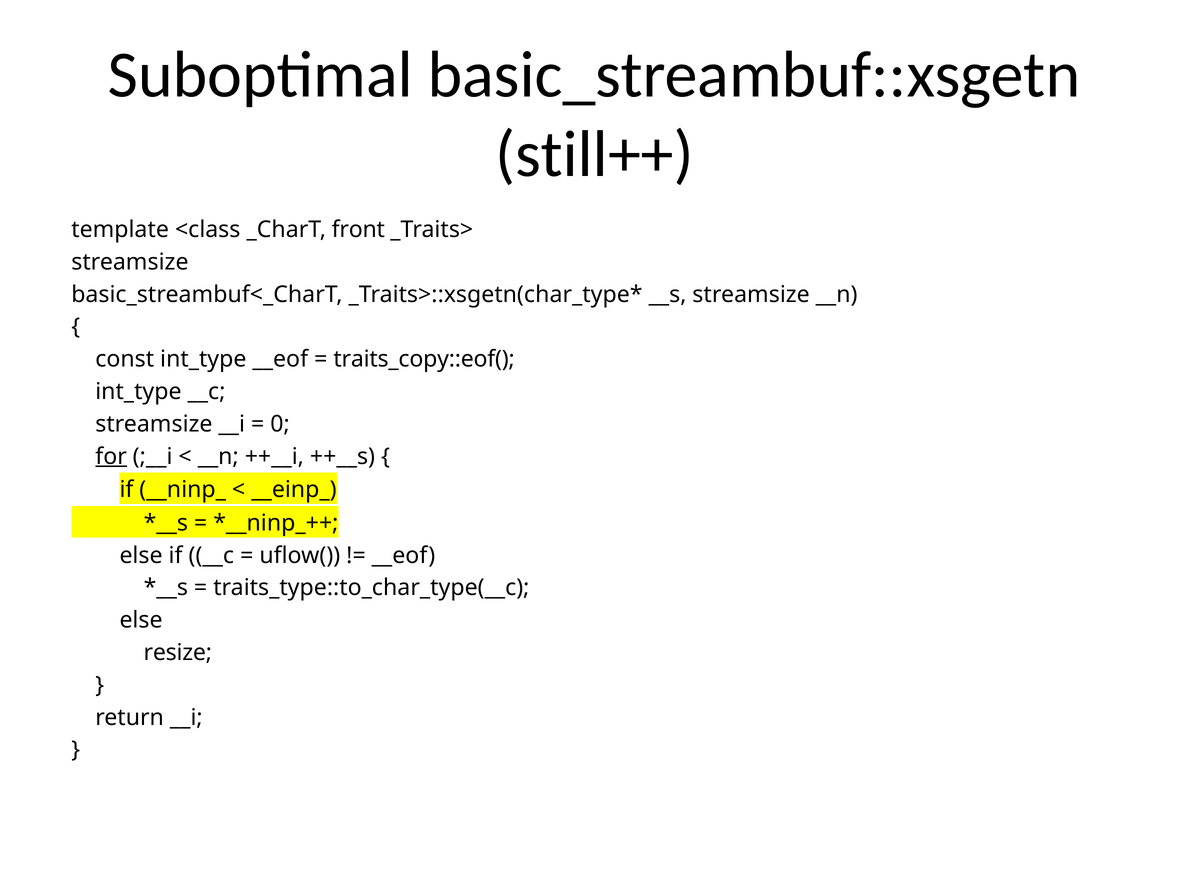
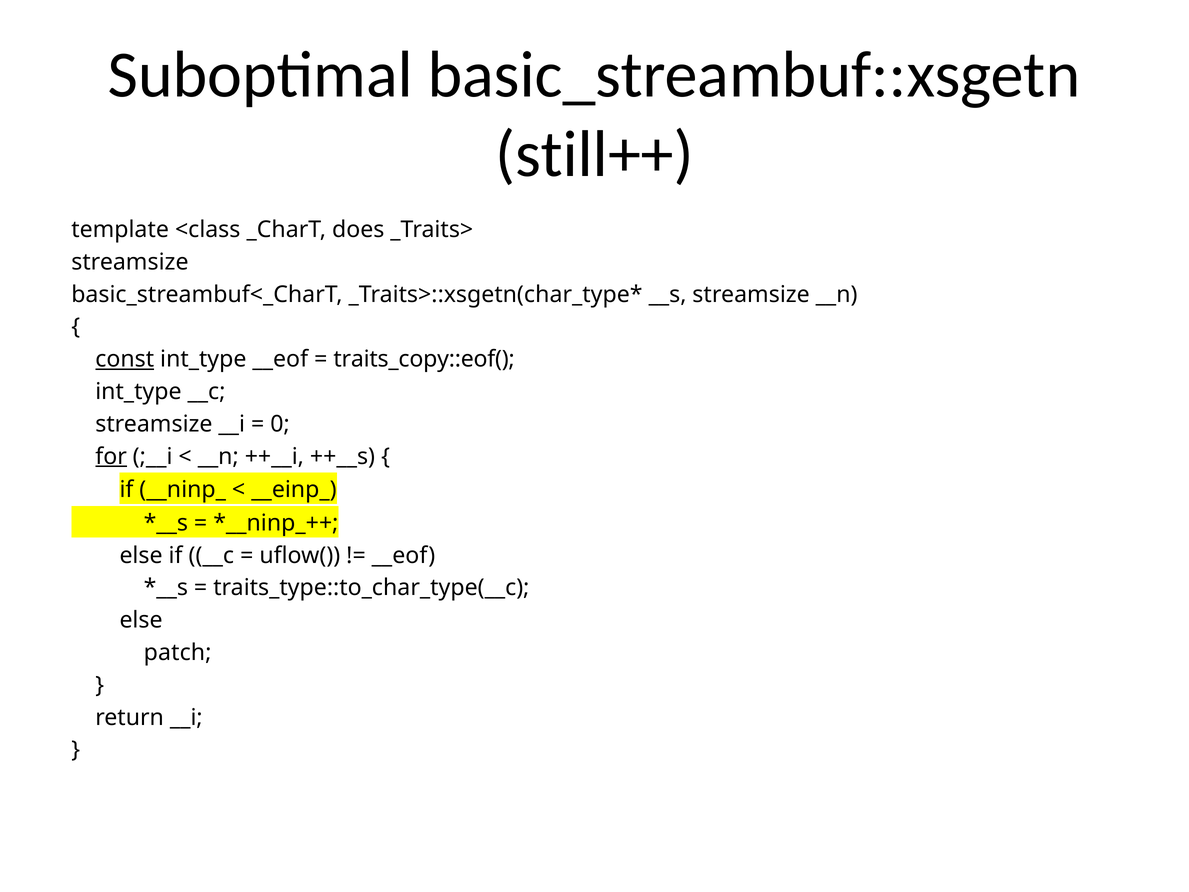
front: front -> does
const underline: none -> present
resize: resize -> patch
